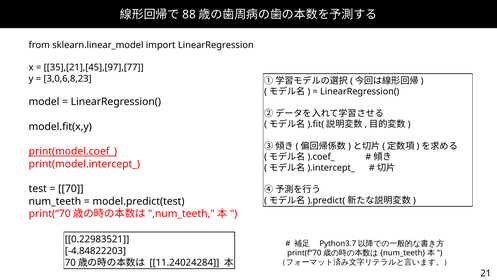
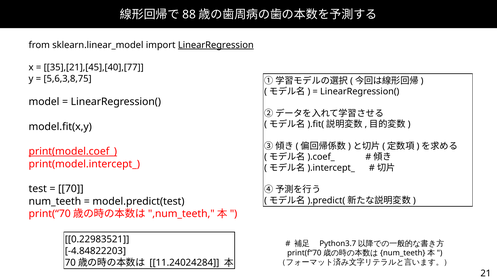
LinearRegression underline: none -> present
35],[21],[45],[97],[77: 35],[21],[45],[97],[77 -> 35],[21],[45],[40],[77
3,0,6,8,23: 3,0,6,8,23 -> 5,6,3,8,75
